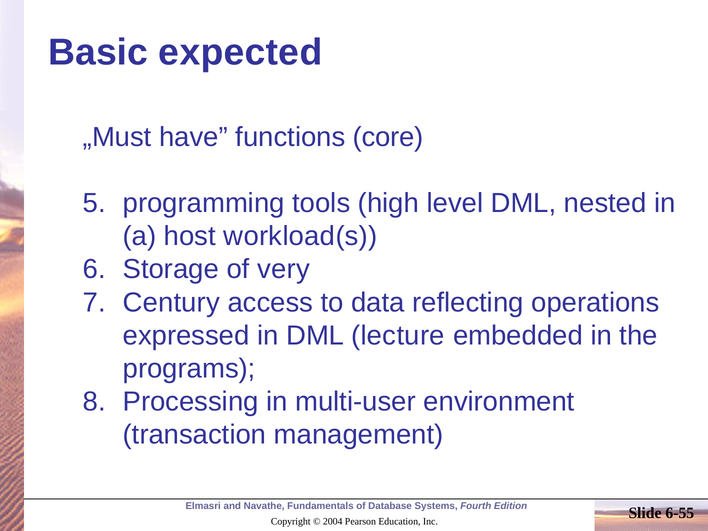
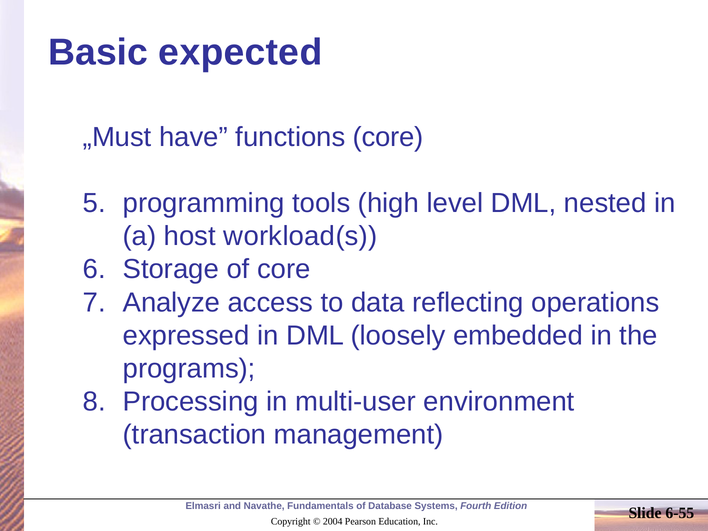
of very: very -> core
Century: Century -> Analyze
lecture: lecture -> loosely
